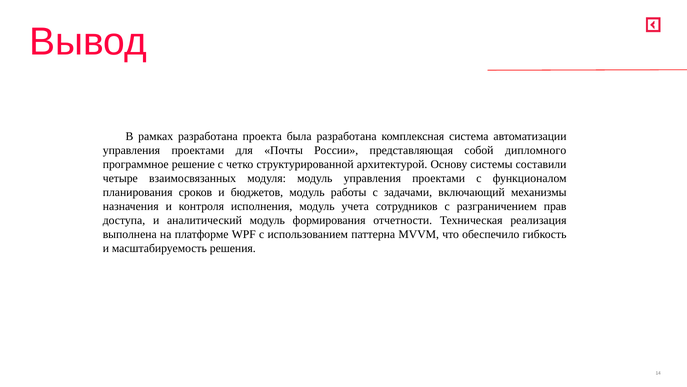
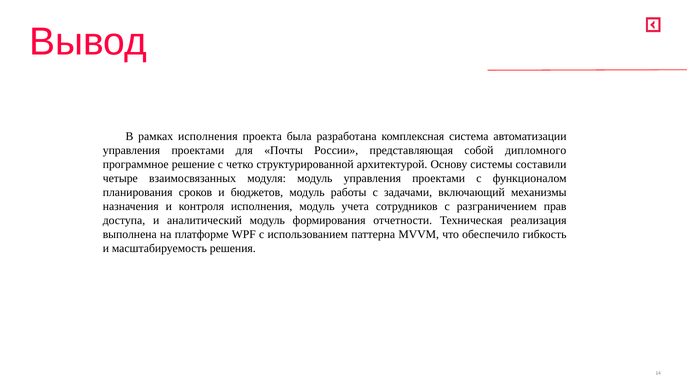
рамках разработана: разработана -> исполнения
